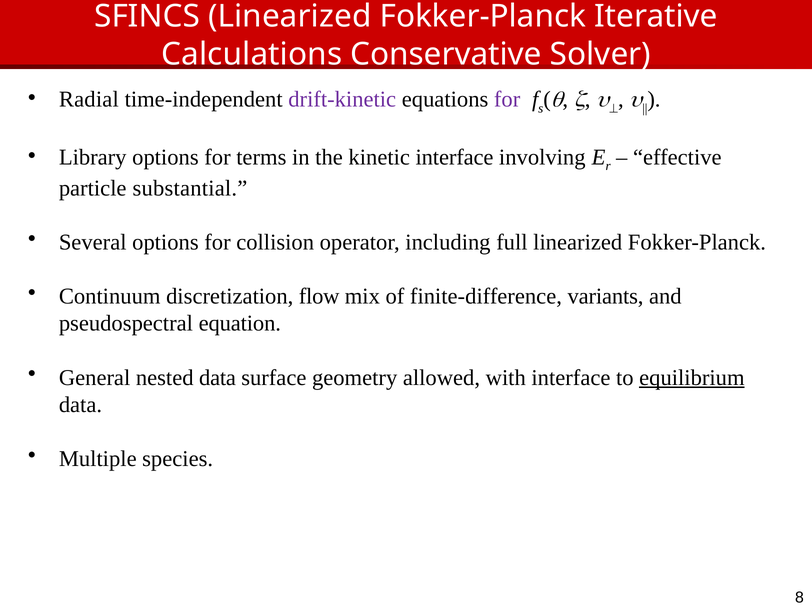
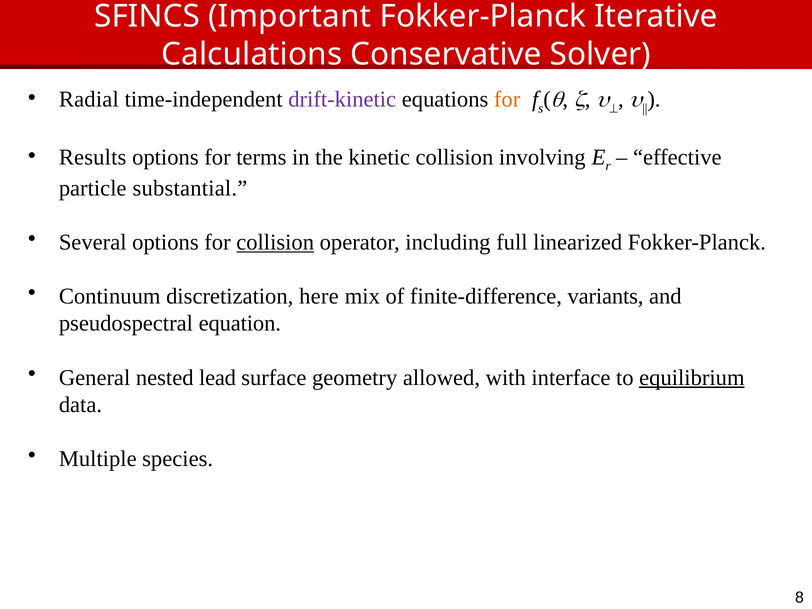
SFINCS Linearized: Linearized -> Important
for at (507, 99) colour: purple -> orange
Library: Library -> Results
kinetic interface: interface -> collision
collision at (275, 242) underline: none -> present
flow: flow -> here
nested data: data -> lead
